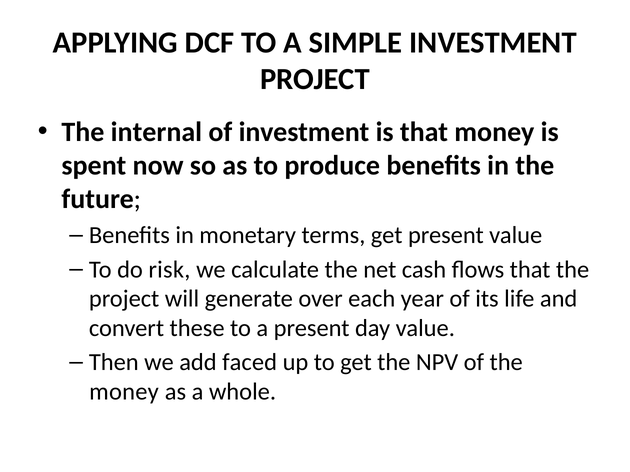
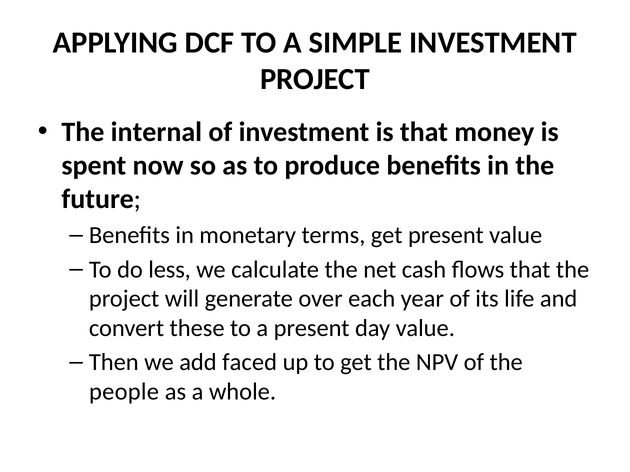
risk: risk -> less
money at (124, 392): money -> people
